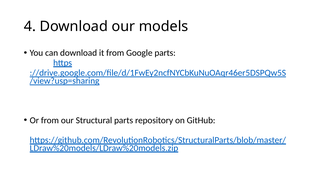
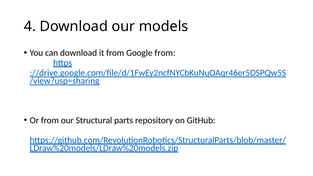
Google parts: parts -> from
